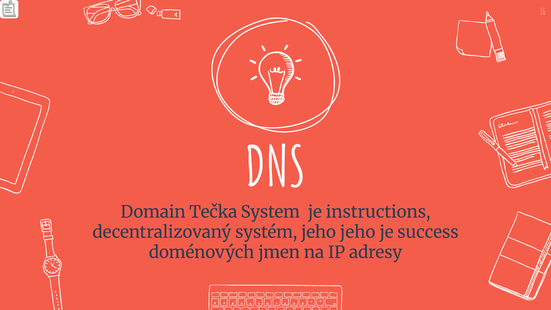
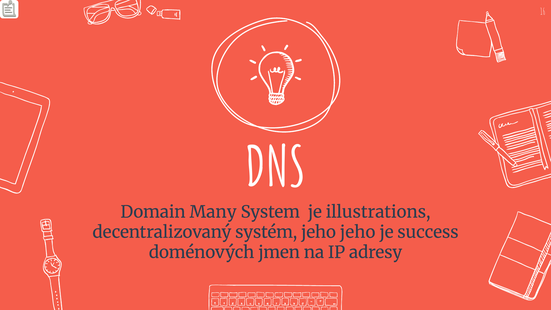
Tečka: Tečka -> Many
instructions: instructions -> illustrations
